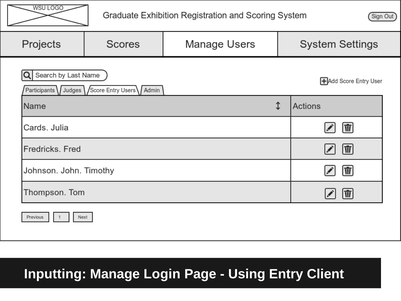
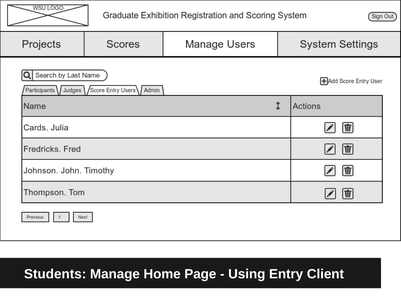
Inputting: Inputting -> Students
Login: Login -> Home
